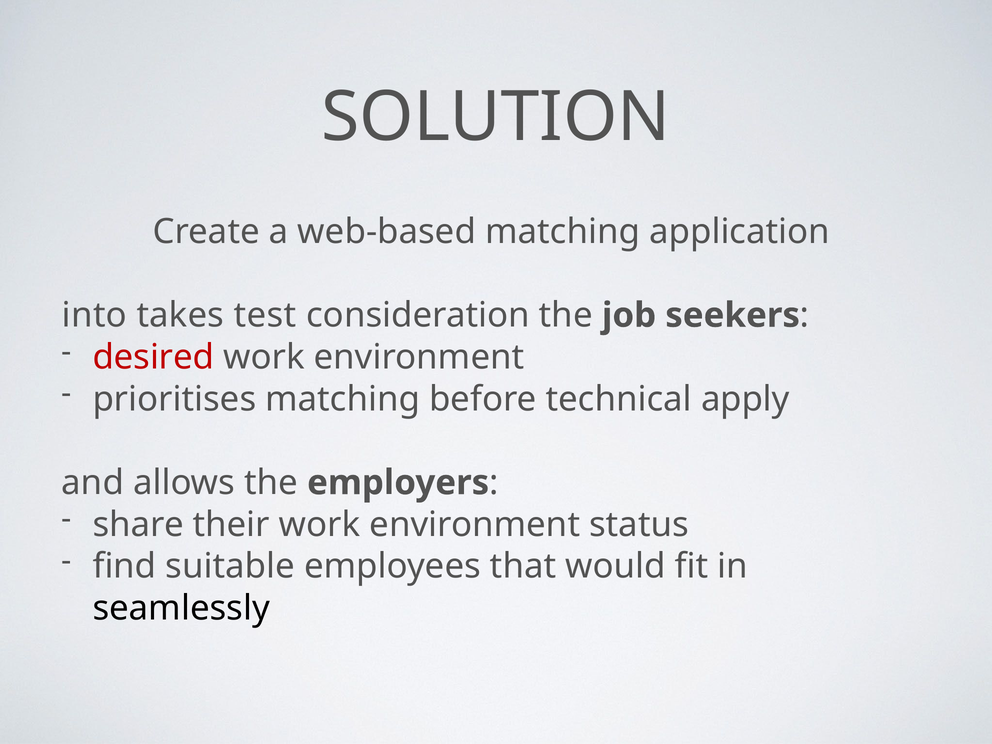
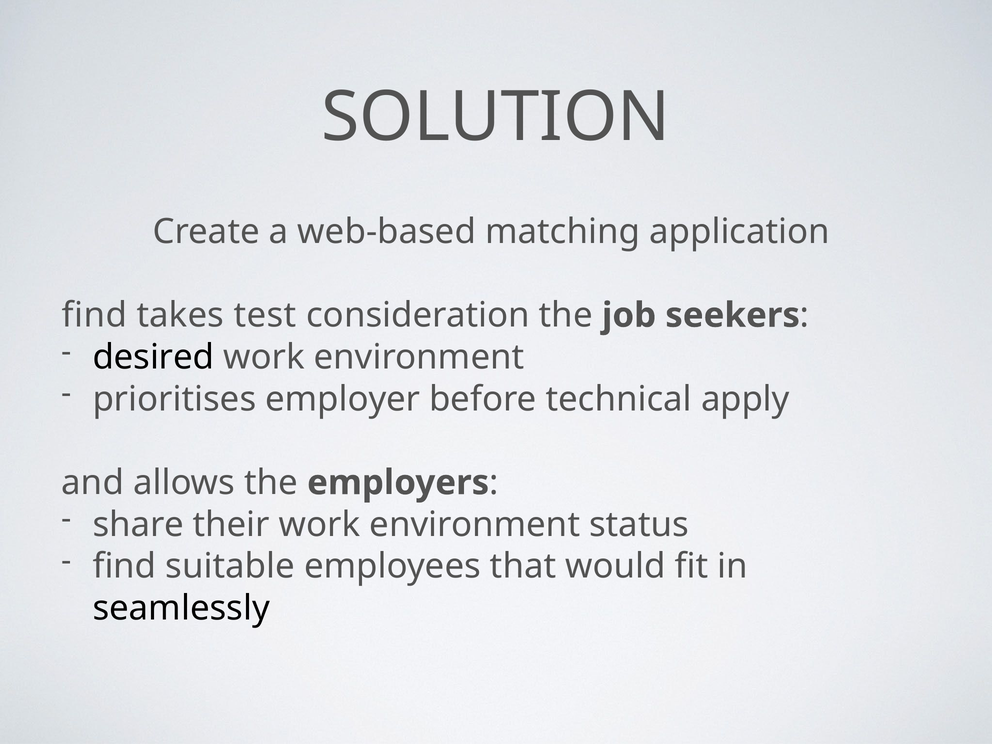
into at (94, 315): into -> find
desired colour: red -> black
prioritises matching: matching -> employer
